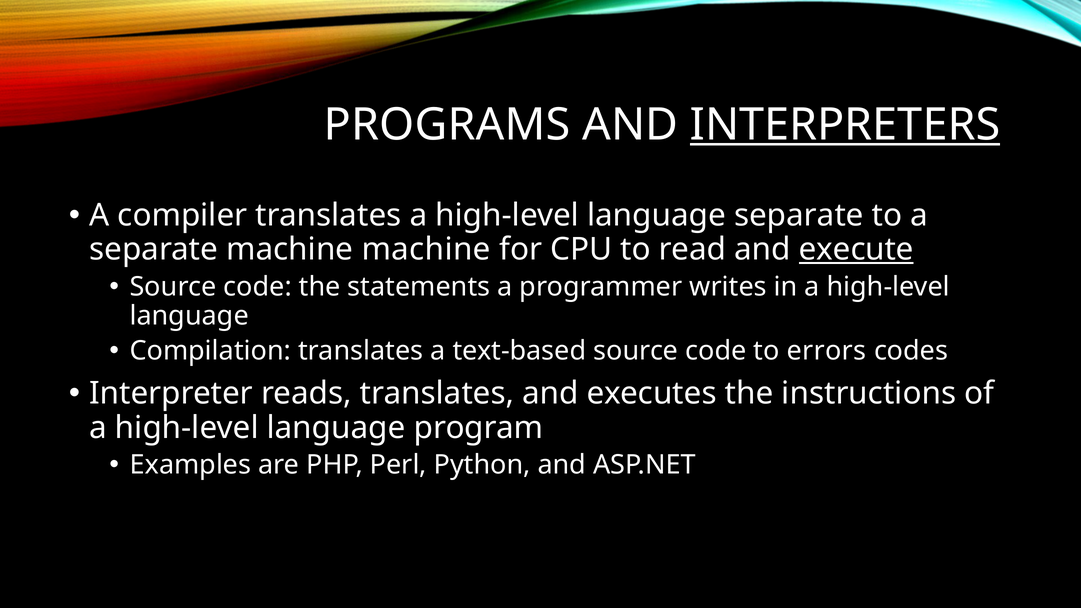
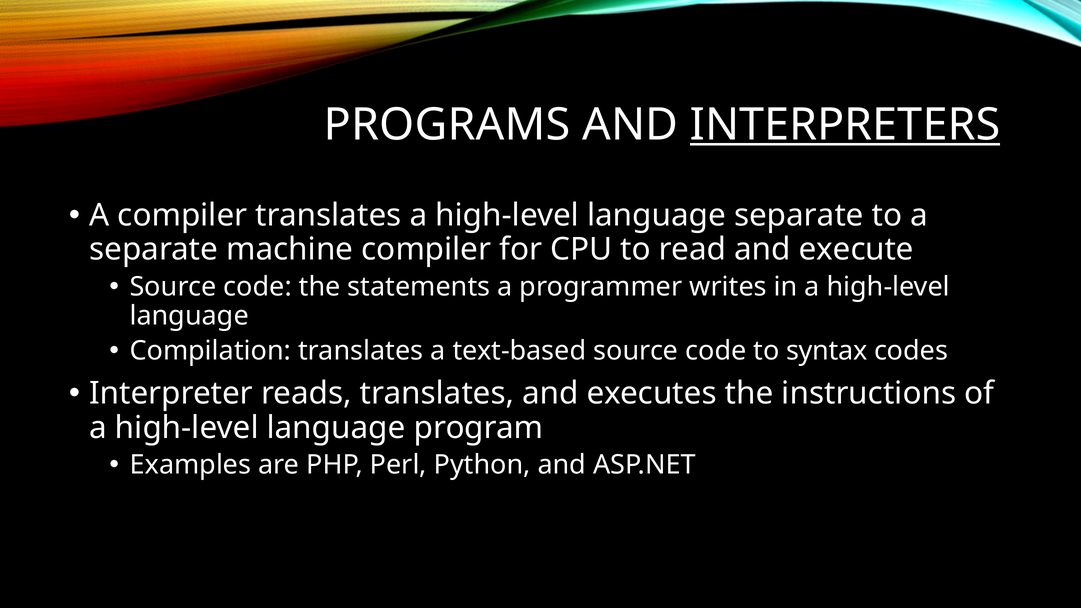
machine machine: machine -> compiler
execute underline: present -> none
errors: errors -> syntax
